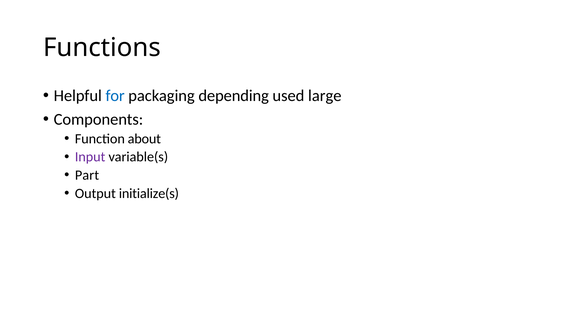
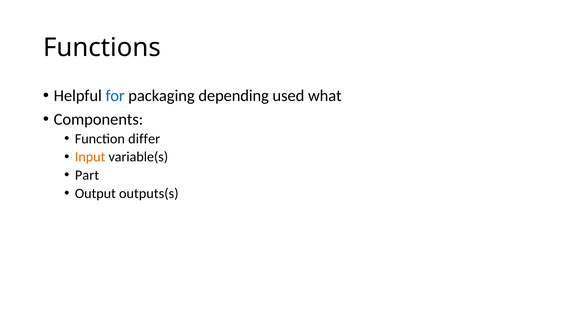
large: large -> what
about: about -> differ
Input colour: purple -> orange
initialize(s: initialize(s -> outputs(s
